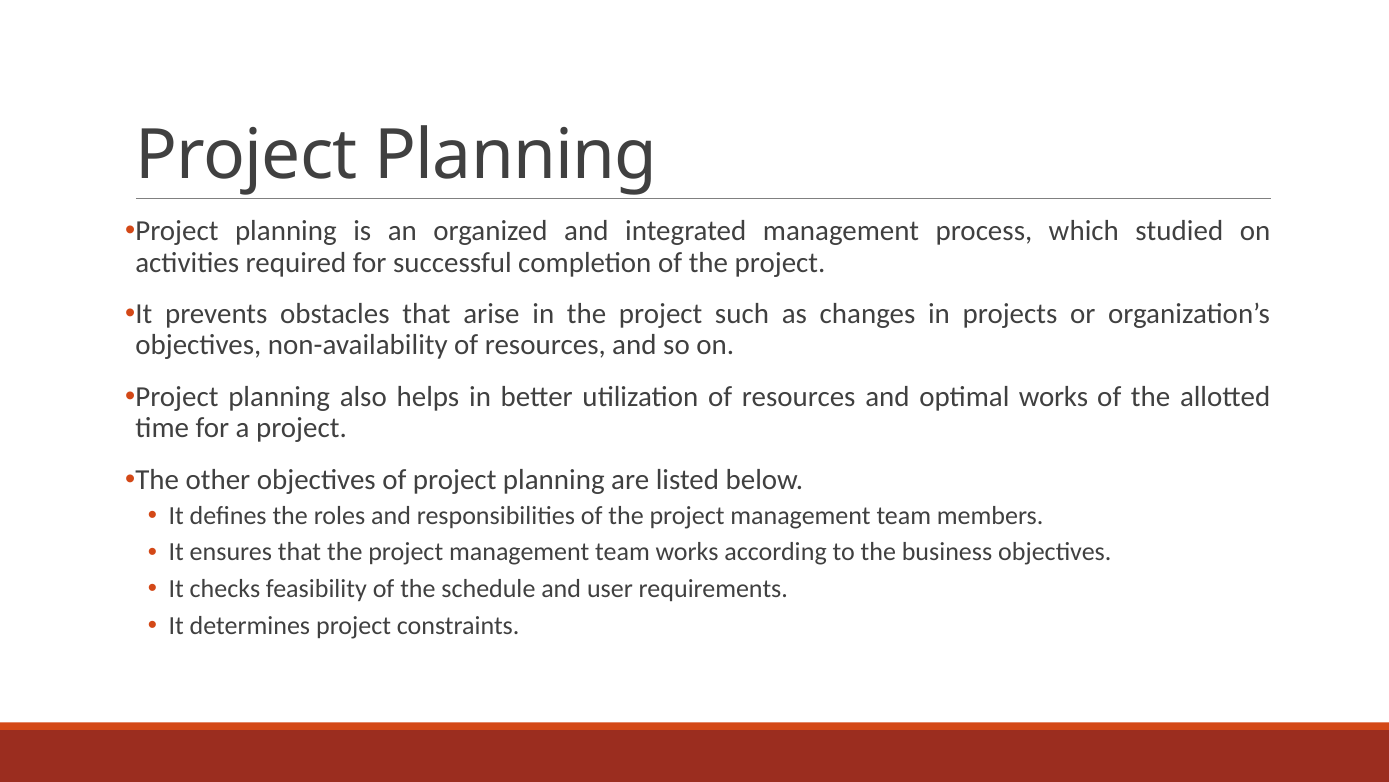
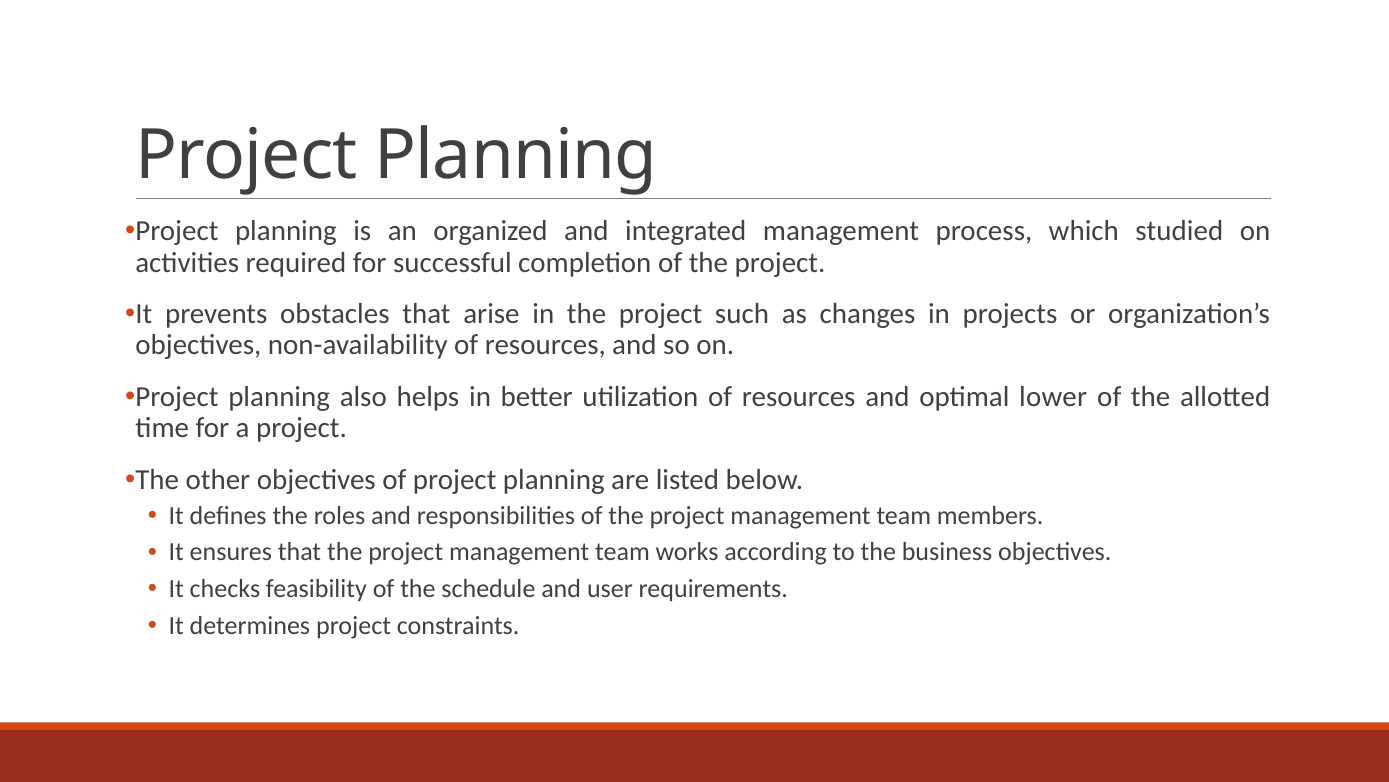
optimal works: works -> lower
